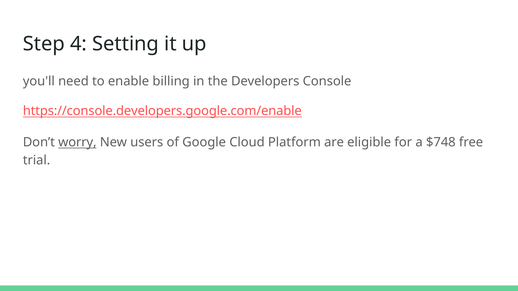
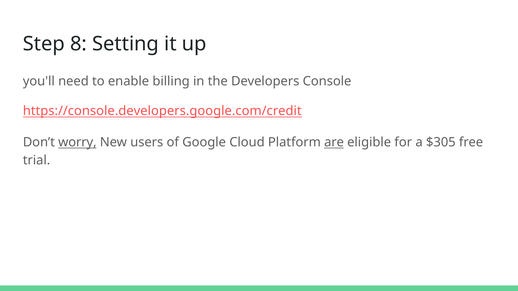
4: 4 -> 8
https://console.developers.google.com/enable: https://console.developers.google.com/enable -> https://console.developers.google.com/credit
are underline: none -> present
$748: $748 -> $305
